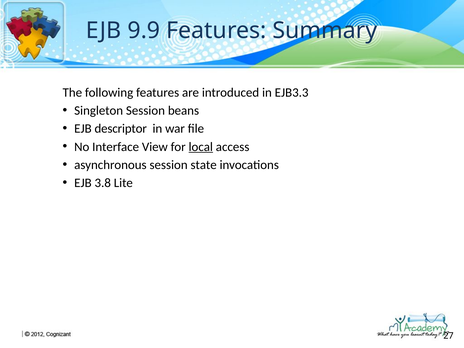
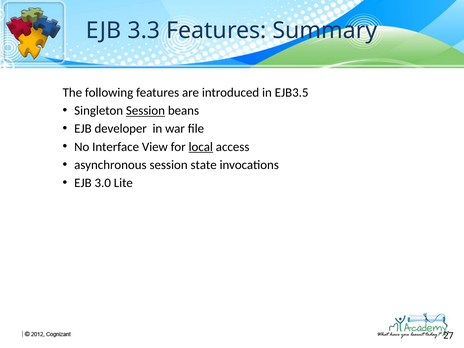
9.9: 9.9 -> 3.3
EJB3.3: EJB3.3 -> EJB3.5
Session at (145, 111) underline: none -> present
descriptor: descriptor -> developer
3.8: 3.8 -> 3.0
